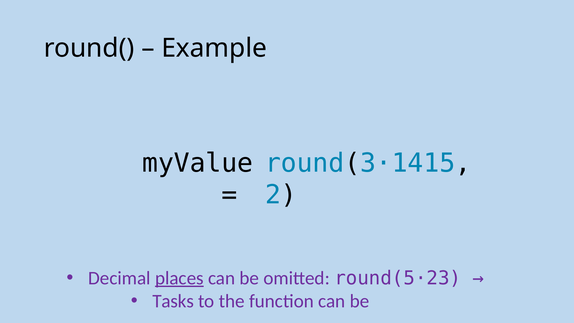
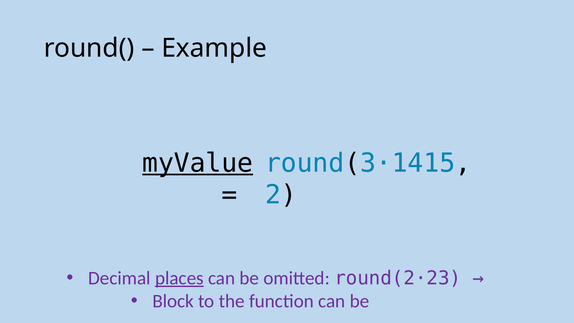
myValue underline: none -> present
round(5·23: round(5·23 -> round(2·23
Tasks: Tasks -> Block
